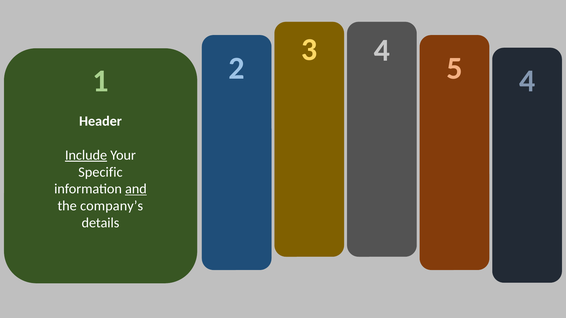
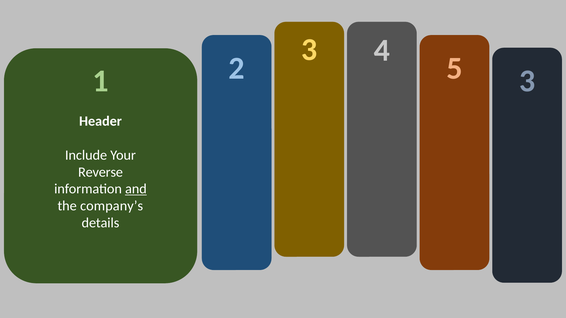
5 4: 4 -> 3
Include underline: present -> none
Specific: Specific -> Reverse
